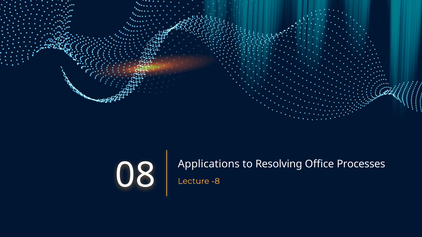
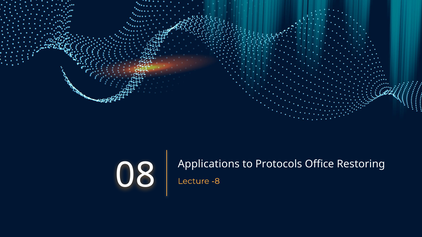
Resolving: Resolving -> Protocols
Processes: Processes -> Restoring
